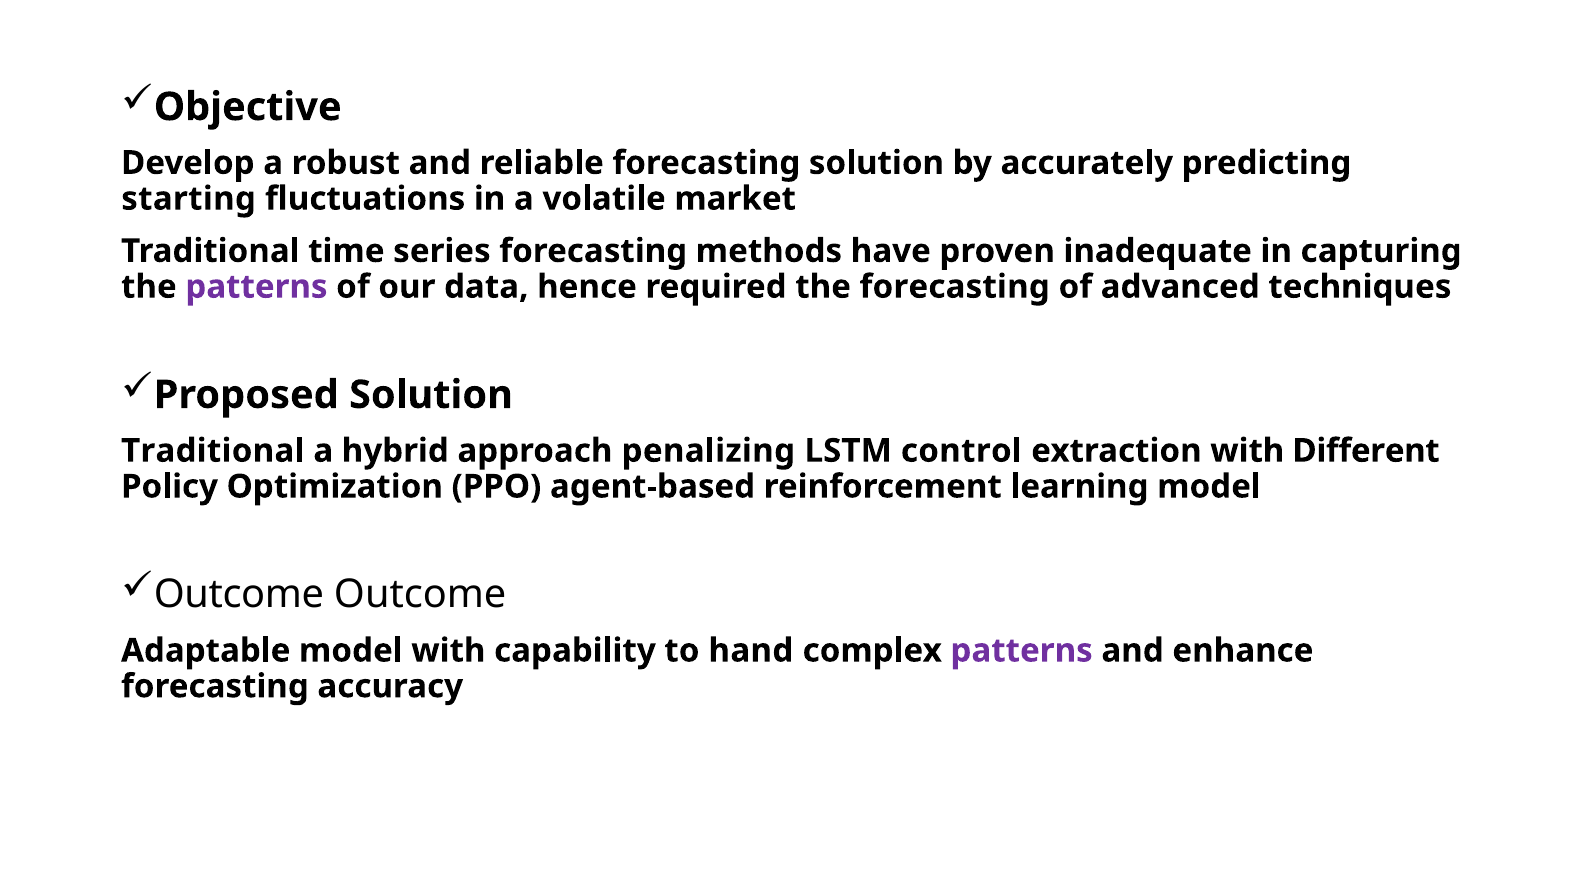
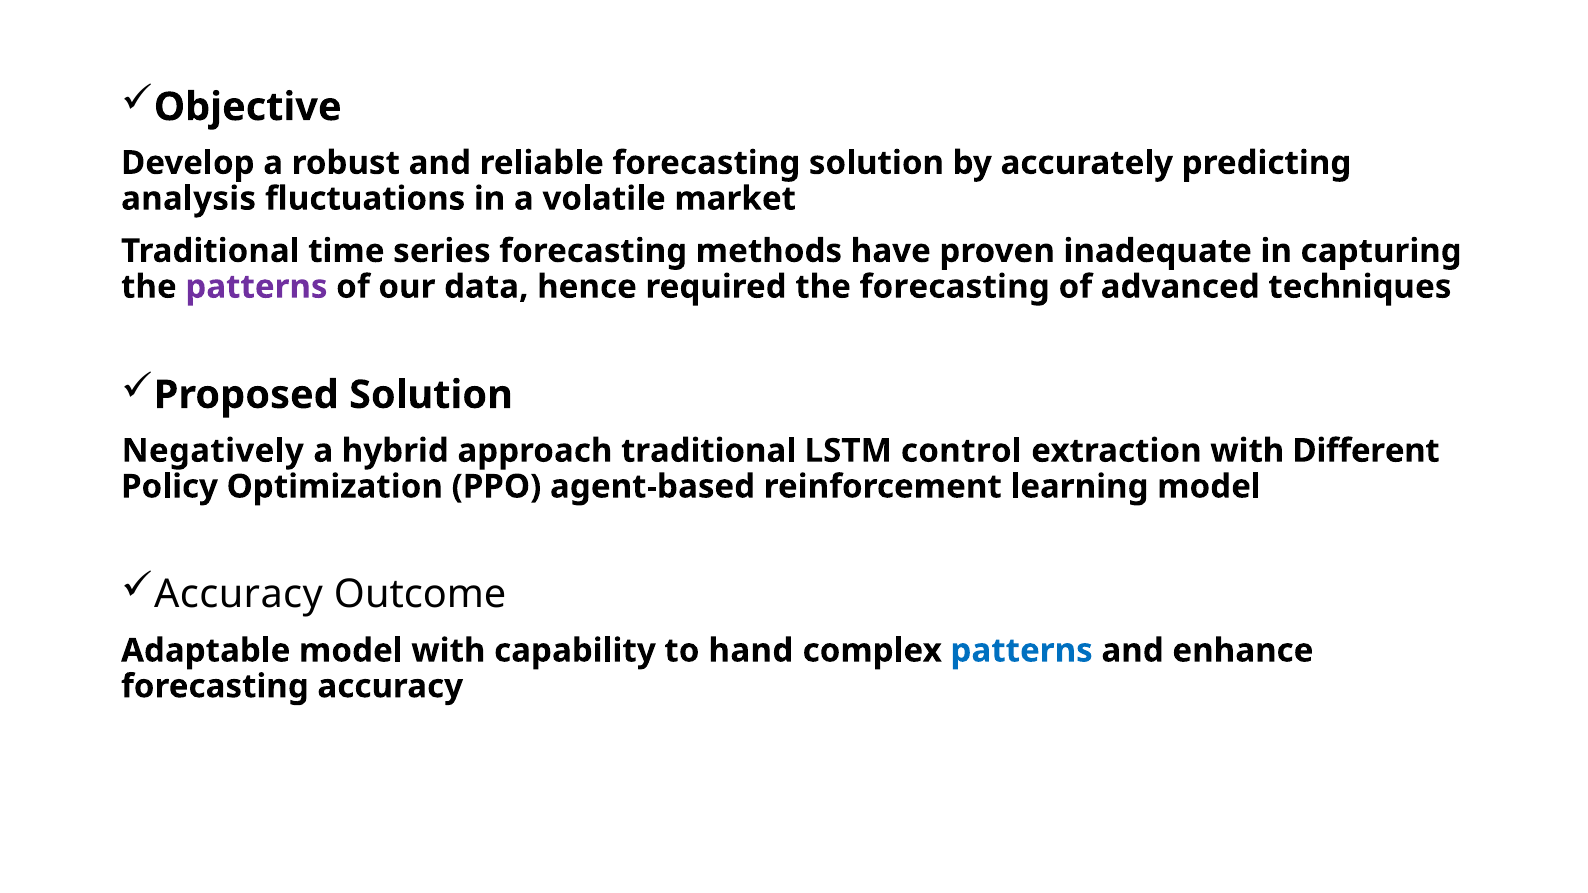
starting: starting -> analysis
Traditional at (213, 451): Traditional -> Negatively
approach penalizing: penalizing -> traditional
Outcome at (239, 595): Outcome -> Accuracy
patterns at (1022, 651) colour: purple -> blue
